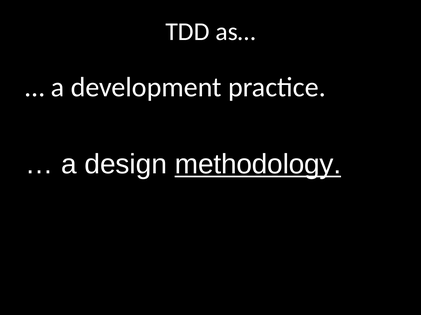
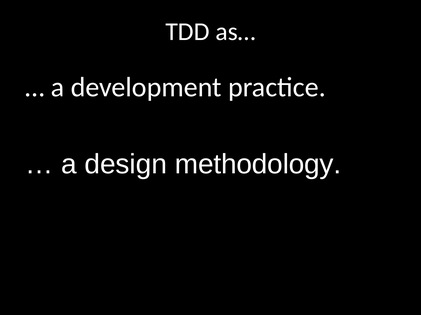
methodology underline: present -> none
